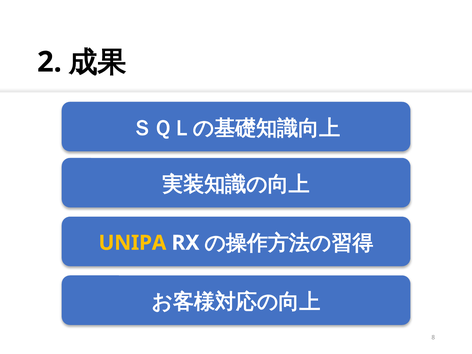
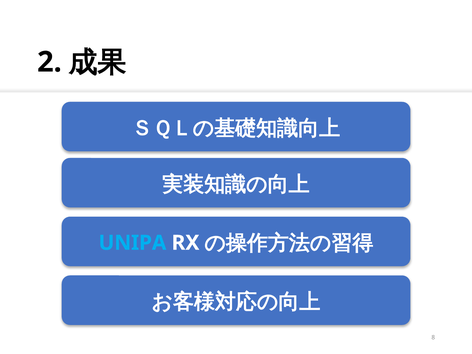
UNIPA colour: yellow -> light blue
